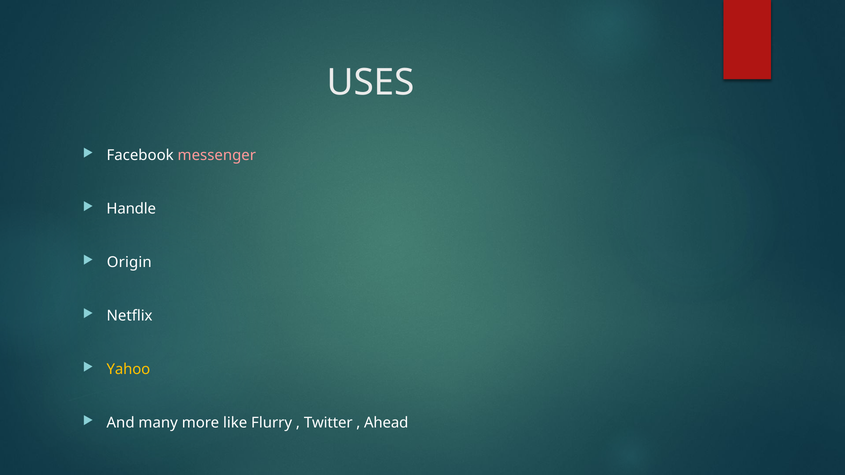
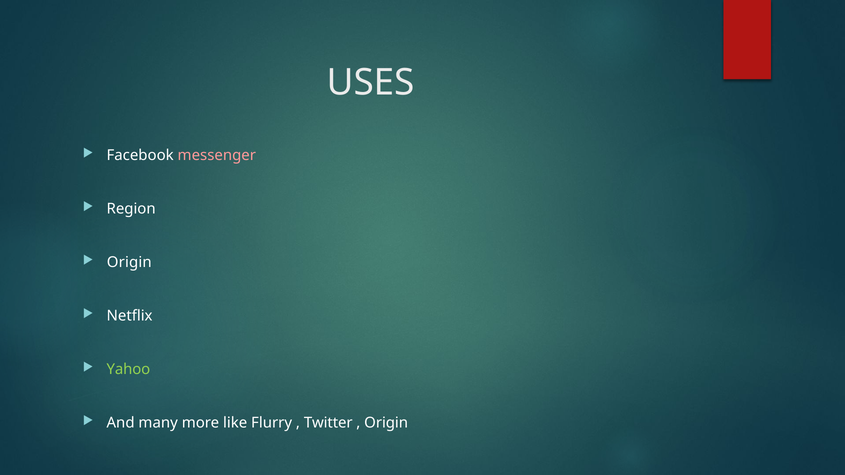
Handle: Handle -> Region
Yahoo colour: yellow -> light green
Ahead at (386, 423): Ahead -> Origin
